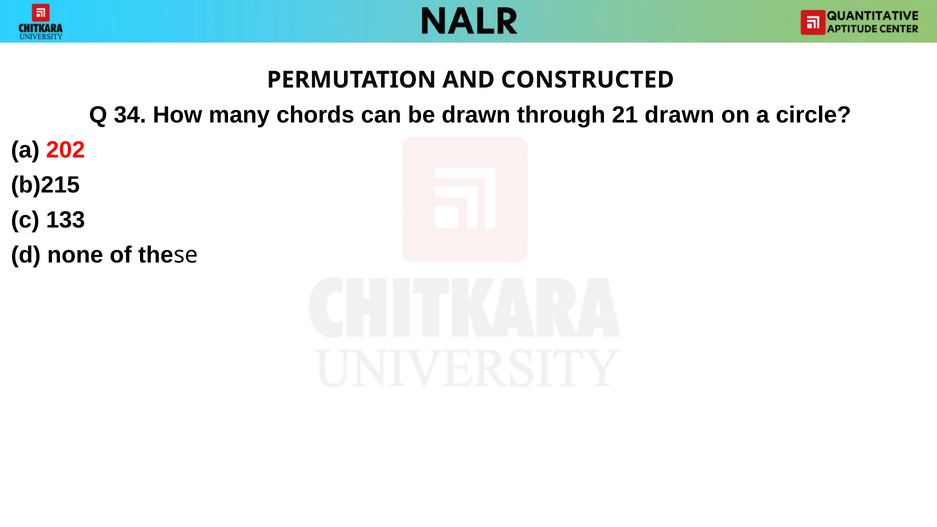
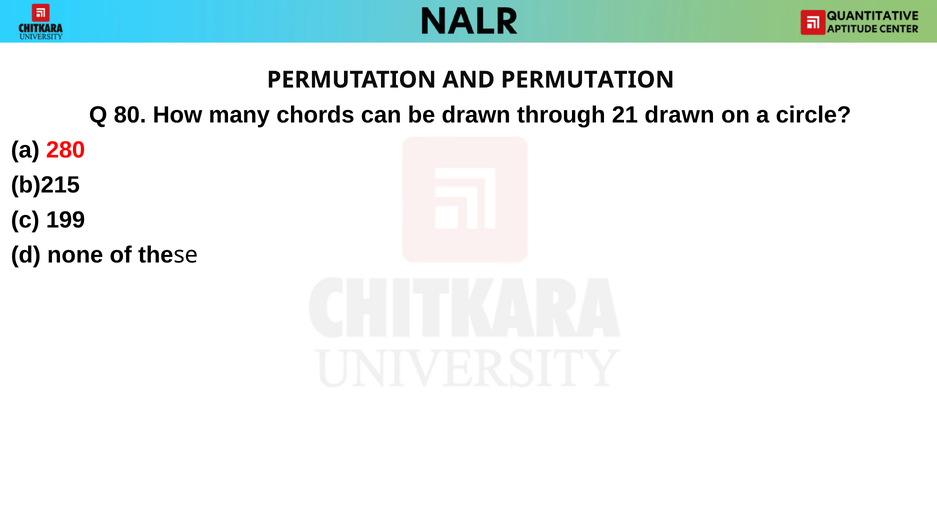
AND CONSTRUCTED: CONSTRUCTED -> PERMUTATION
34: 34 -> 80
202: 202 -> 280
133: 133 -> 199
